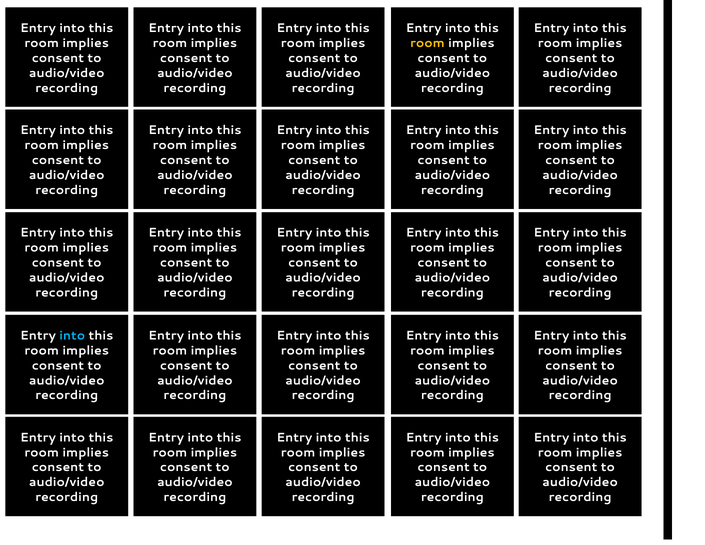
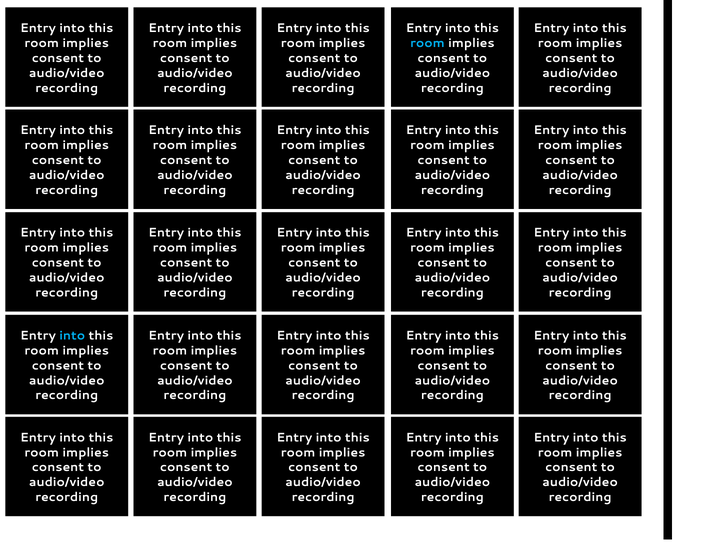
room at (427, 43) colour: yellow -> light blue
